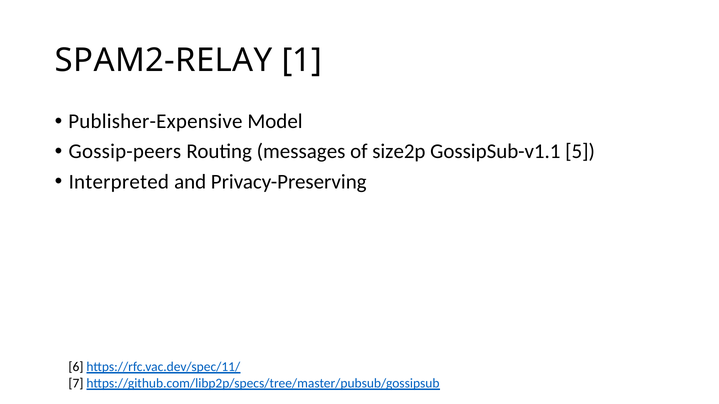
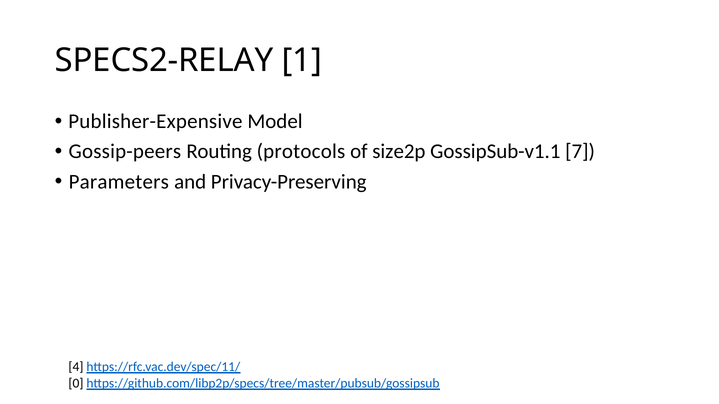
SPAM2-RELAY: SPAM2-RELAY -> SPECS2-RELAY
messages: messages -> protocols
5: 5 -> 7
Interpreted: Interpreted -> Parameters
6: 6 -> 4
7: 7 -> 0
